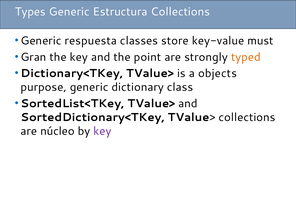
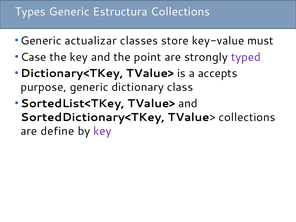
respuesta: respuesta -> actualizar
Gran: Gran -> Case
typed colour: orange -> purple
objects: objects -> accepts
núcleo: núcleo -> define
